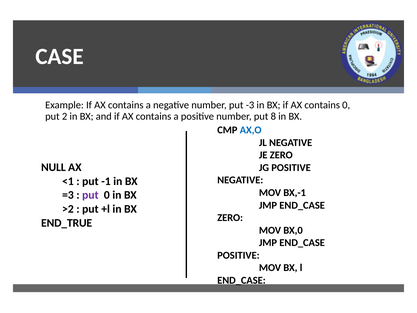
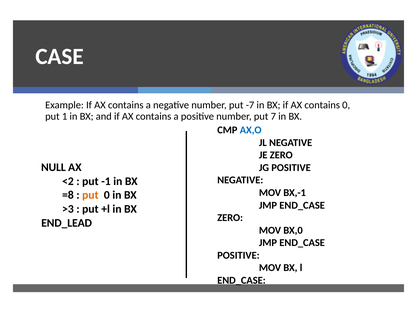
-3: -3 -> -7
2: 2 -> 1
8: 8 -> 7
<1: <1 -> <2
=3: =3 -> =8
put at (90, 195) colour: purple -> orange
>2: >2 -> >3
END_TRUE: END_TRUE -> END_LEAD
